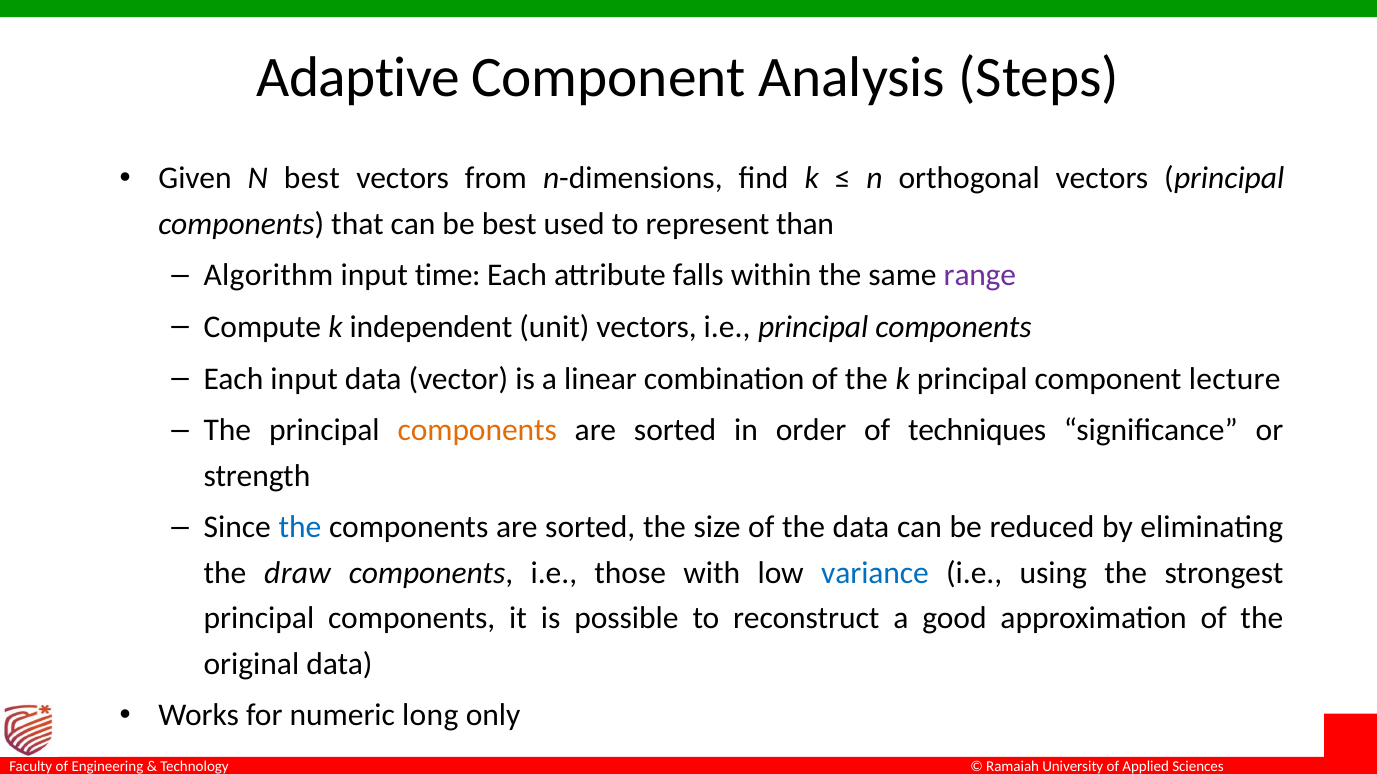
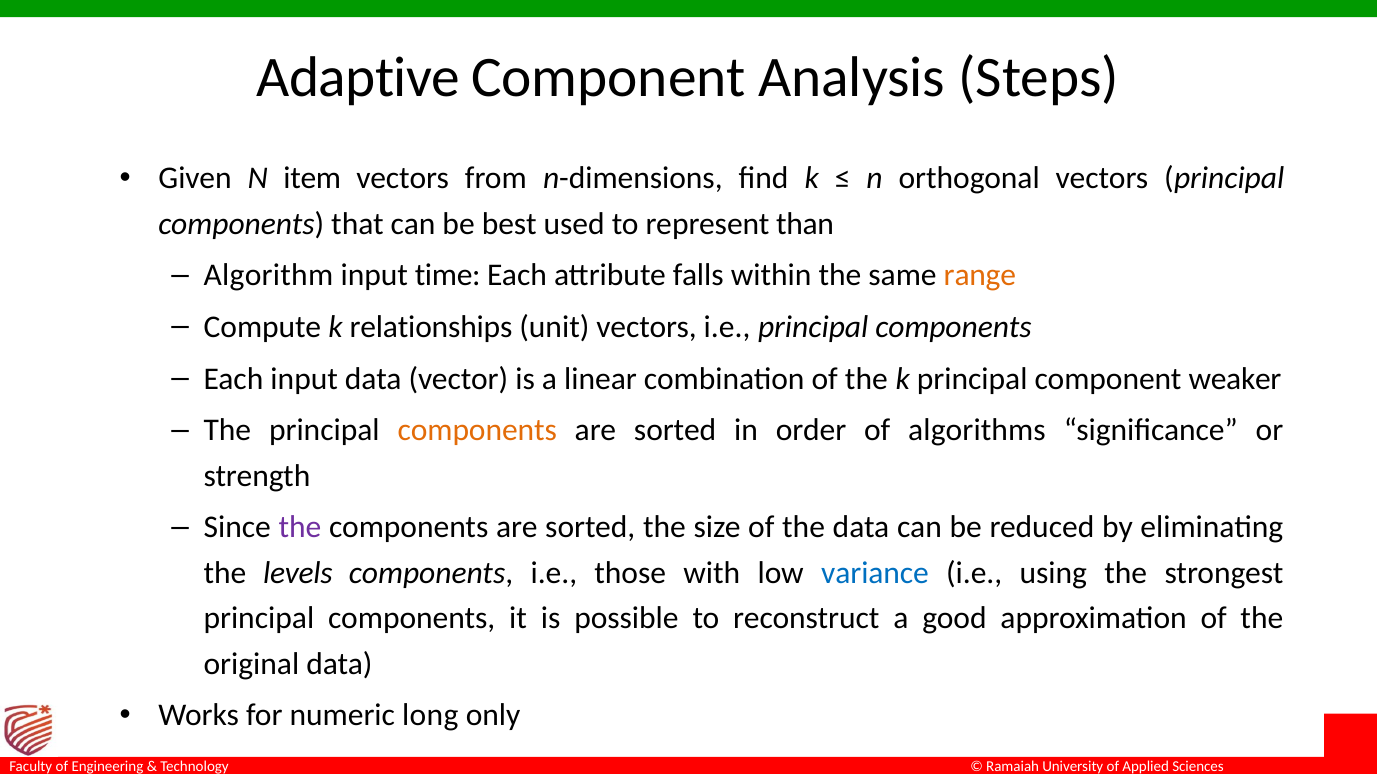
N best: best -> item
range colour: purple -> orange
independent: independent -> relationships
lecture: lecture -> weaker
techniques: techniques -> algorithms
the at (300, 528) colour: blue -> purple
draw: draw -> levels
